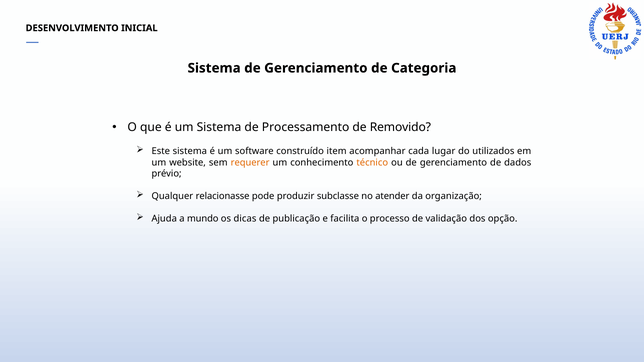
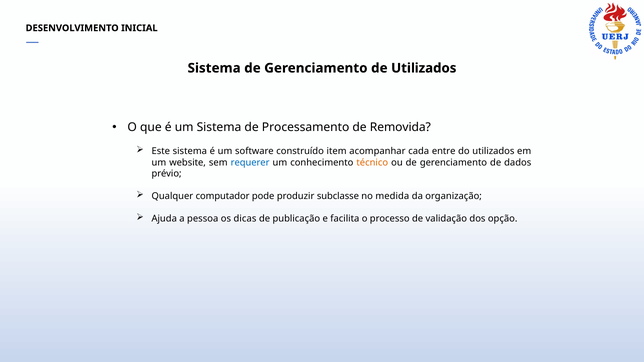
de Categoria: Categoria -> Utilizados
Removido: Removido -> Removida
lugar: lugar -> entre
requerer colour: orange -> blue
relacionasse: relacionasse -> computador
atender: atender -> medida
mundo: mundo -> pessoa
